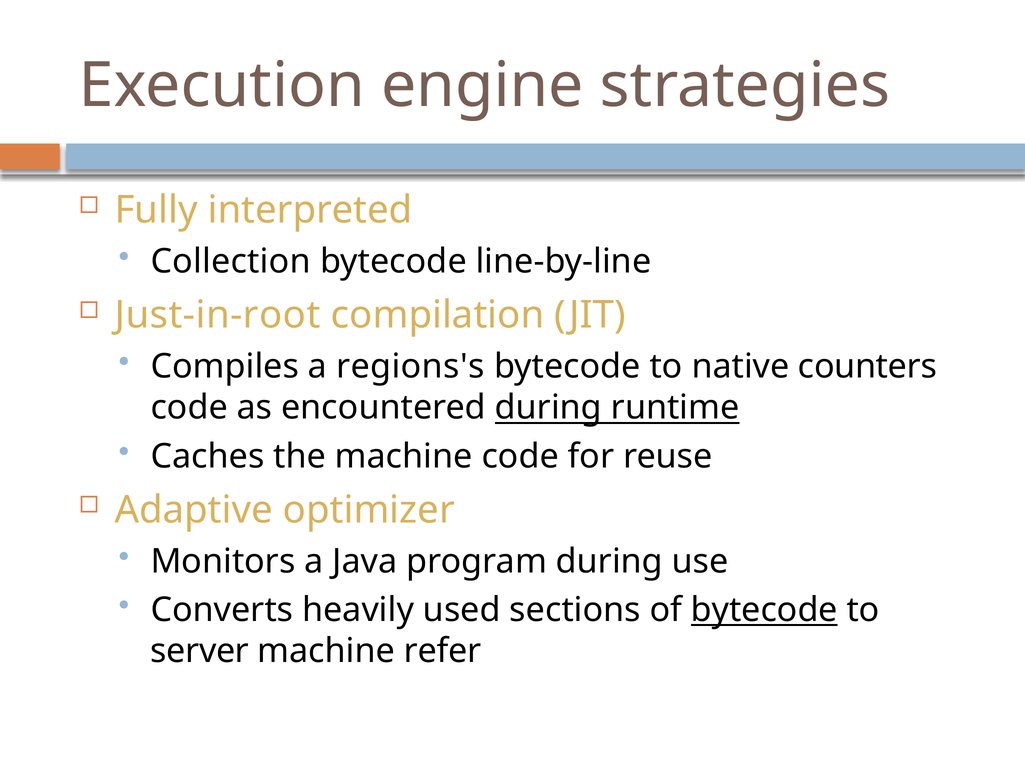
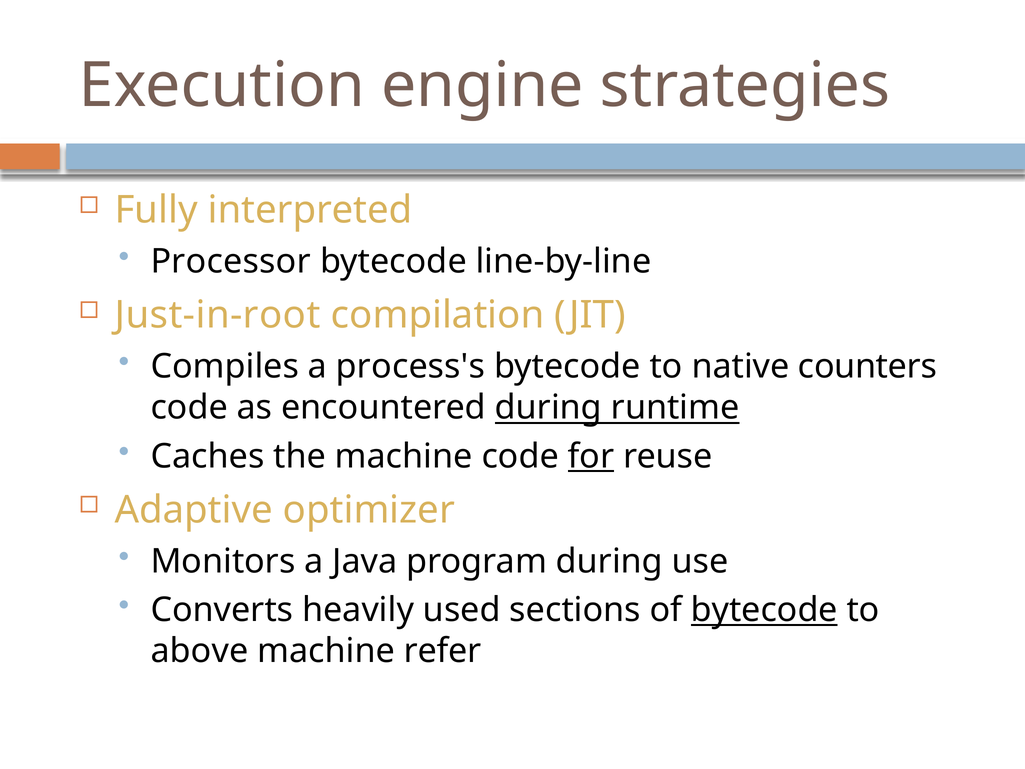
Collection: Collection -> Processor
regions's: regions's -> process's
for underline: none -> present
server: server -> above
